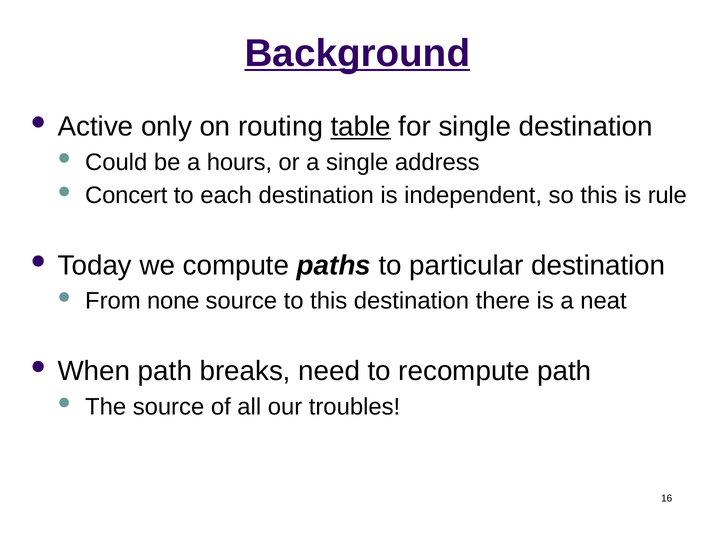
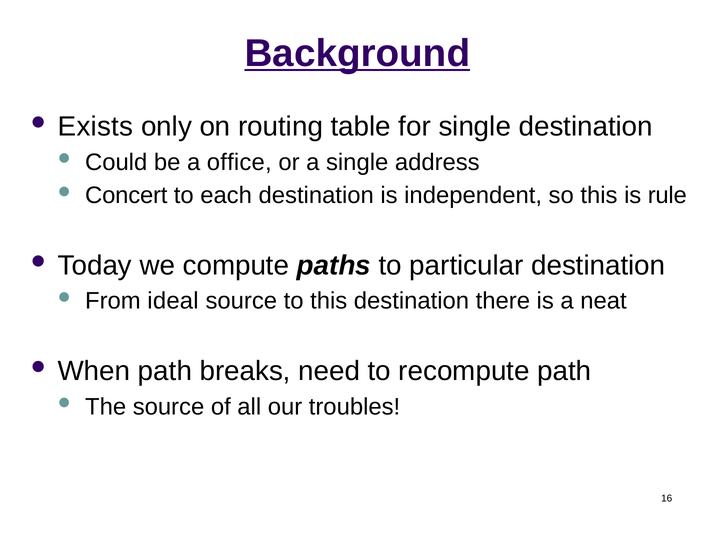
Active: Active -> Exists
table underline: present -> none
hours: hours -> office
none: none -> ideal
